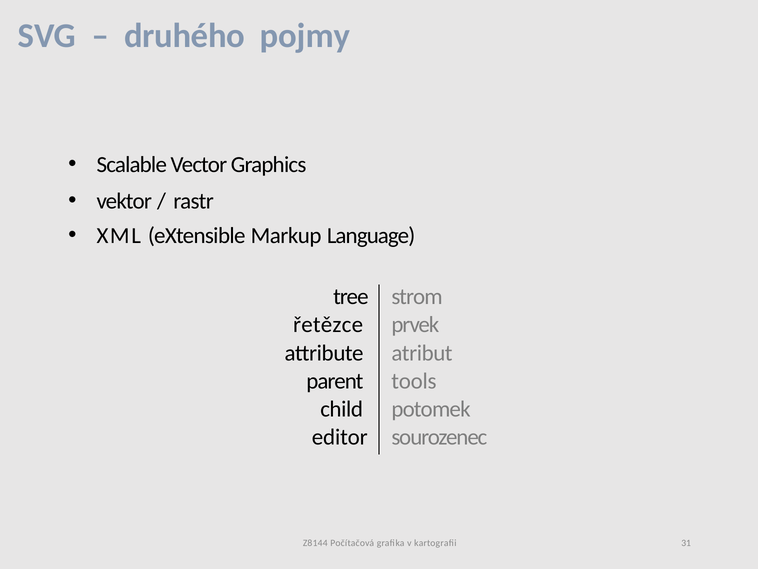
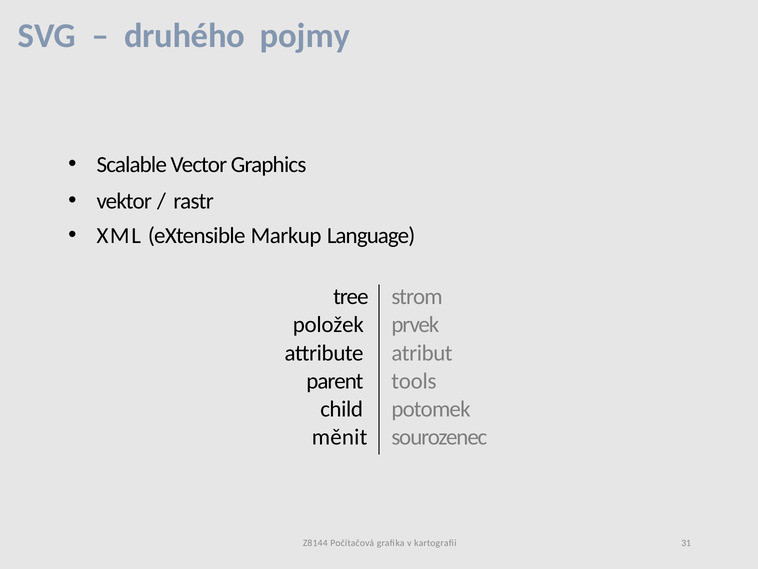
řetězce: řetězce -> položek
editor: editor -> měnit
